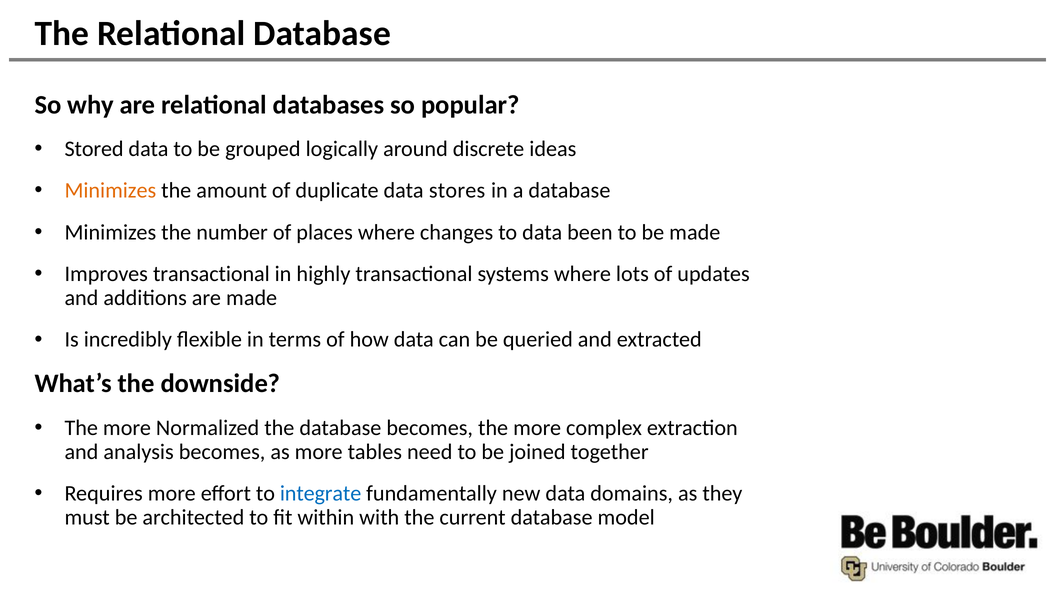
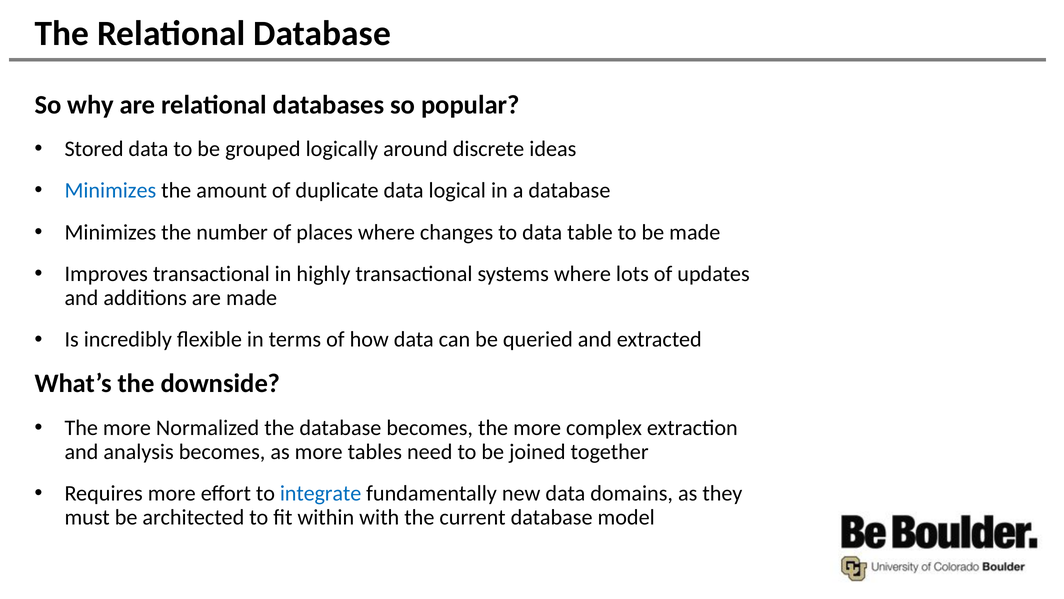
Minimizes at (110, 190) colour: orange -> blue
stores: stores -> logical
been: been -> table
